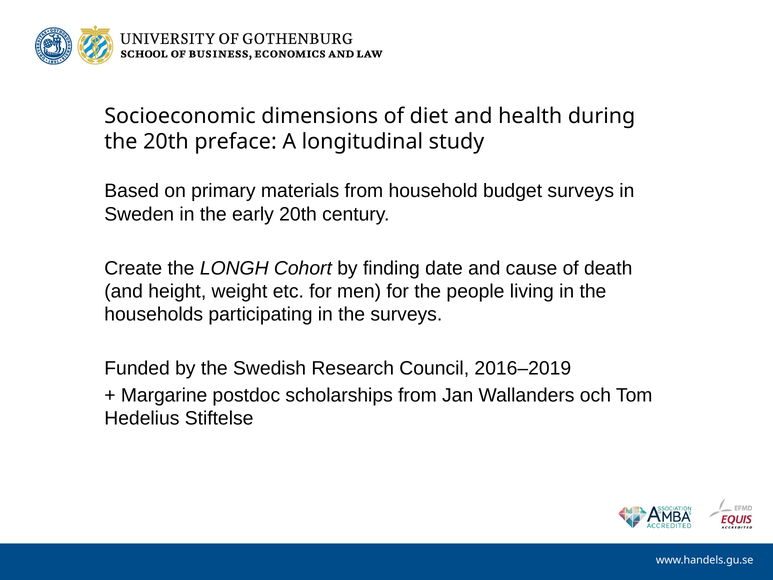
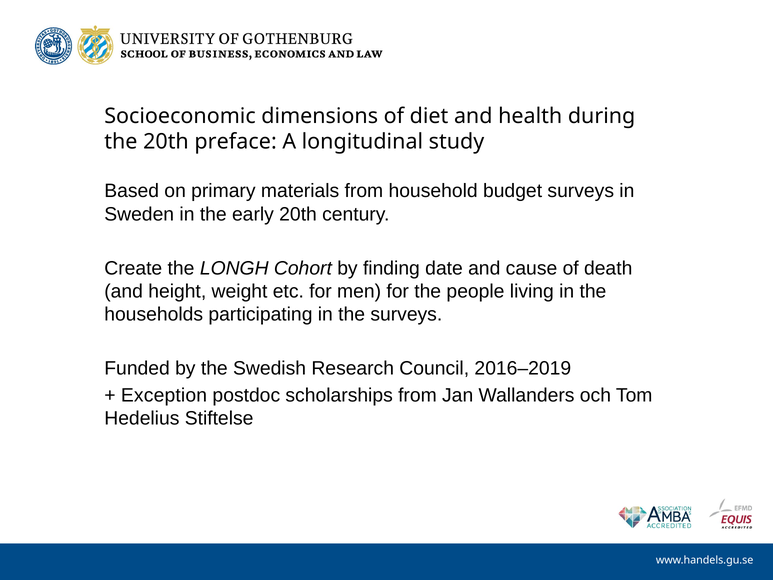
Margarine: Margarine -> Exception
